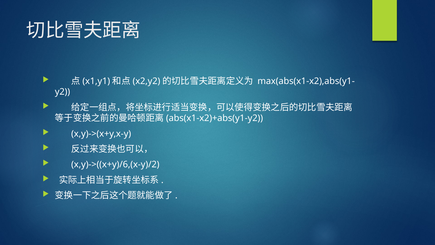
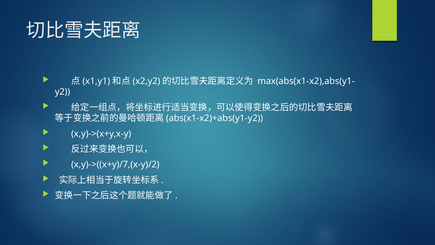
x,y)->((x+y)/6,(x-y)/2: x,y)->((x+y)/6,(x-y)/2 -> x,y)->((x+y)/7,(x-y)/2
